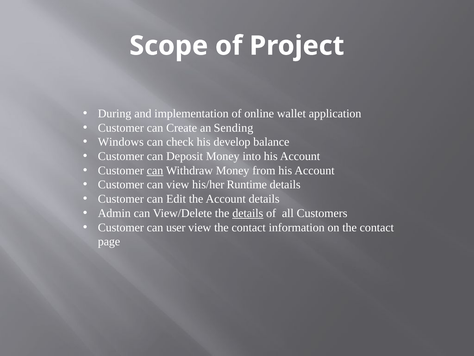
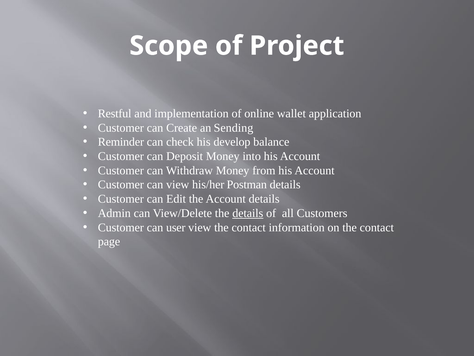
During: During -> Restful
Windows: Windows -> Reminder
can at (155, 170) underline: present -> none
Runtime: Runtime -> Postman
